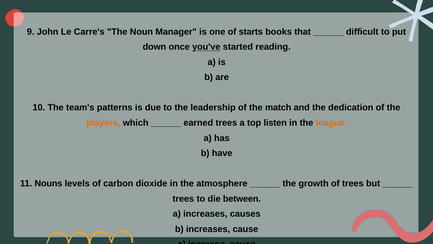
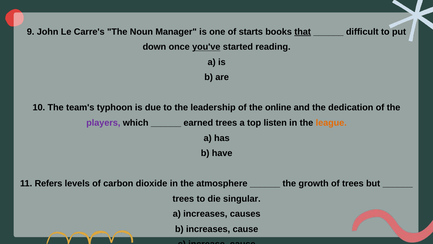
that underline: none -> present
patterns: patterns -> typhoon
match: match -> online
players colour: orange -> purple
Nouns: Nouns -> Refers
between: between -> singular
